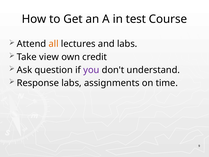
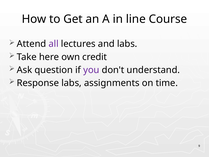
test: test -> line
all colour: orange -> purple
view: view -> here
